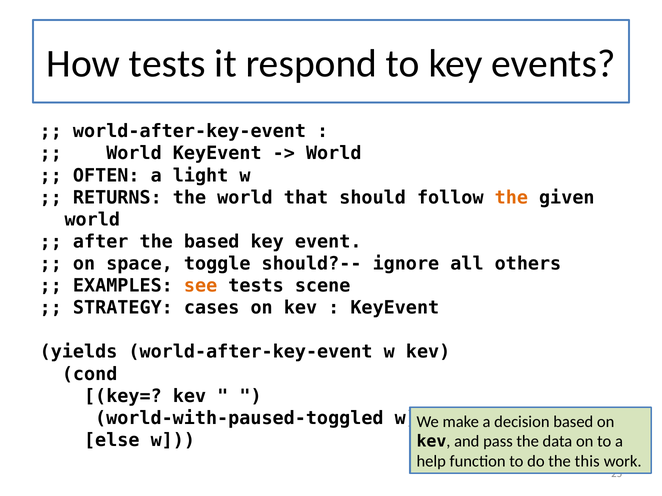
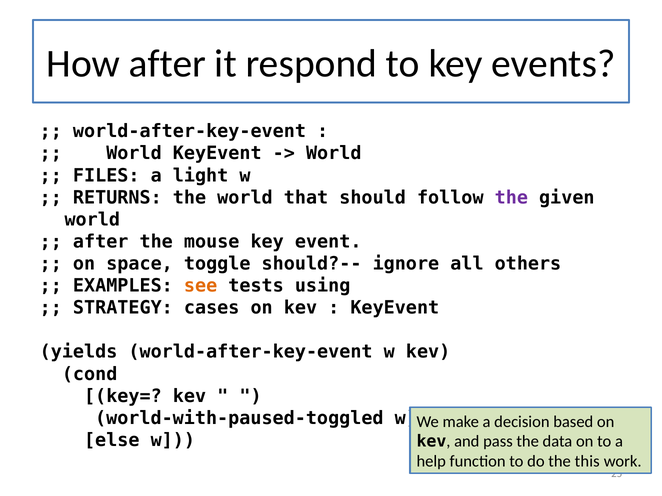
How tests: tests -> after
OFTEN: OFTEN -> FILES
the at (511, 198) colour: orange -> purple
the based: based -> mouse
scene: scene -> using
